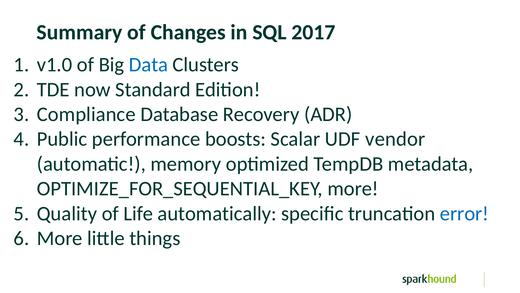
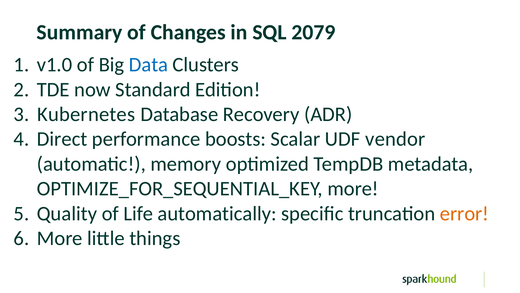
2017: 2017 -> 2079
Compliance: Compliance -> Kubernetes
Public: Public -> Direct
error colour: blue -> orange
